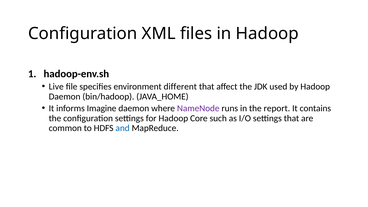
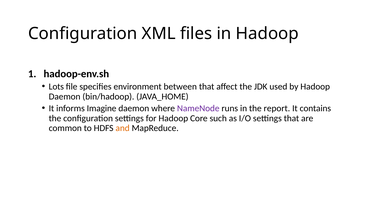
Live: Live -> Lots
different: different -> between
and colour: blue -> orange
